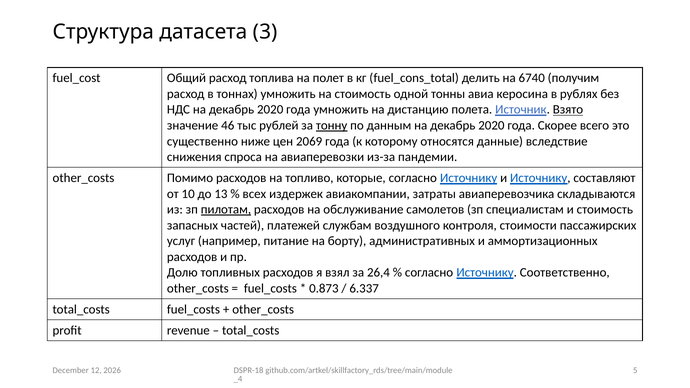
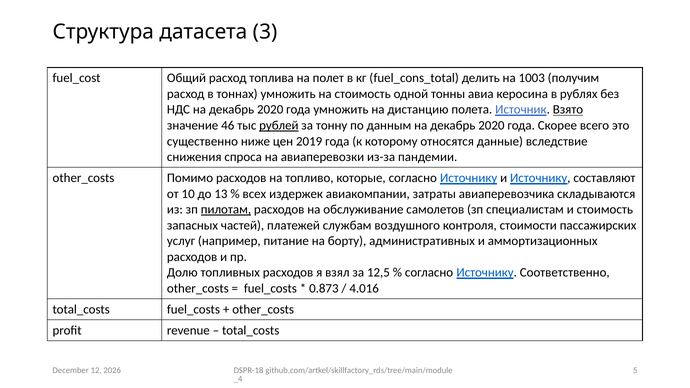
6740: 6740 -> 1003
рублей underline: none -> present
тонну underline: present -> none
2069: 2069 -> 2019
26,4: 26,4 -> 12,5
6.337: 6.337 -> 4.016
